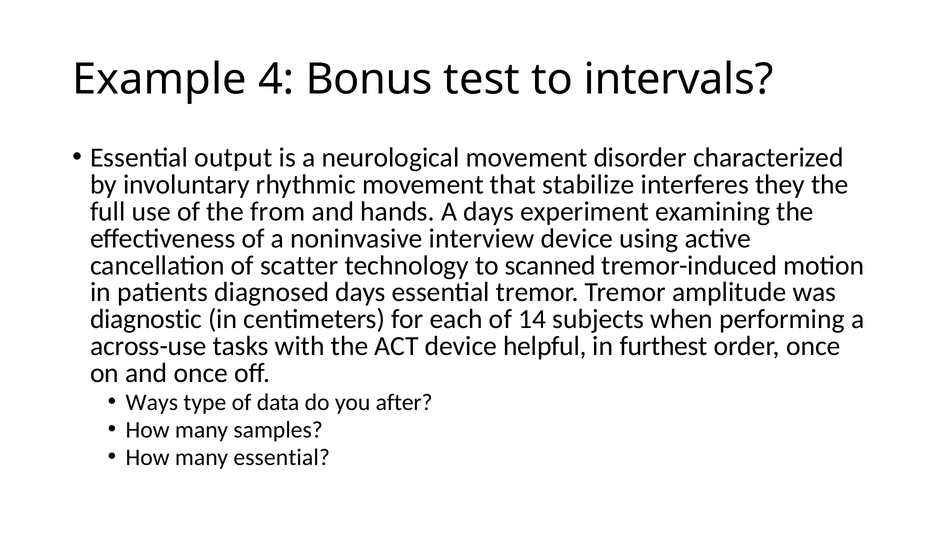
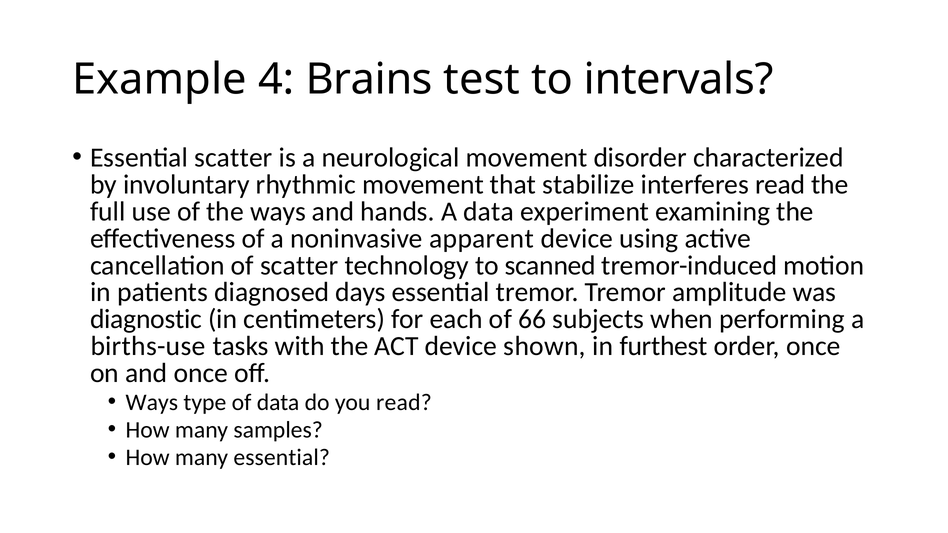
Bonus: Bonus -> Brains
Essential output: output -> scatter
interferes they: they -> read
the from: from -> ways
A days: days -> data
interview: interview -> apparent
14: 14 -> 66
across-use: across-use -> births-use
helpful: helpful -> shown
you after: after -> read
